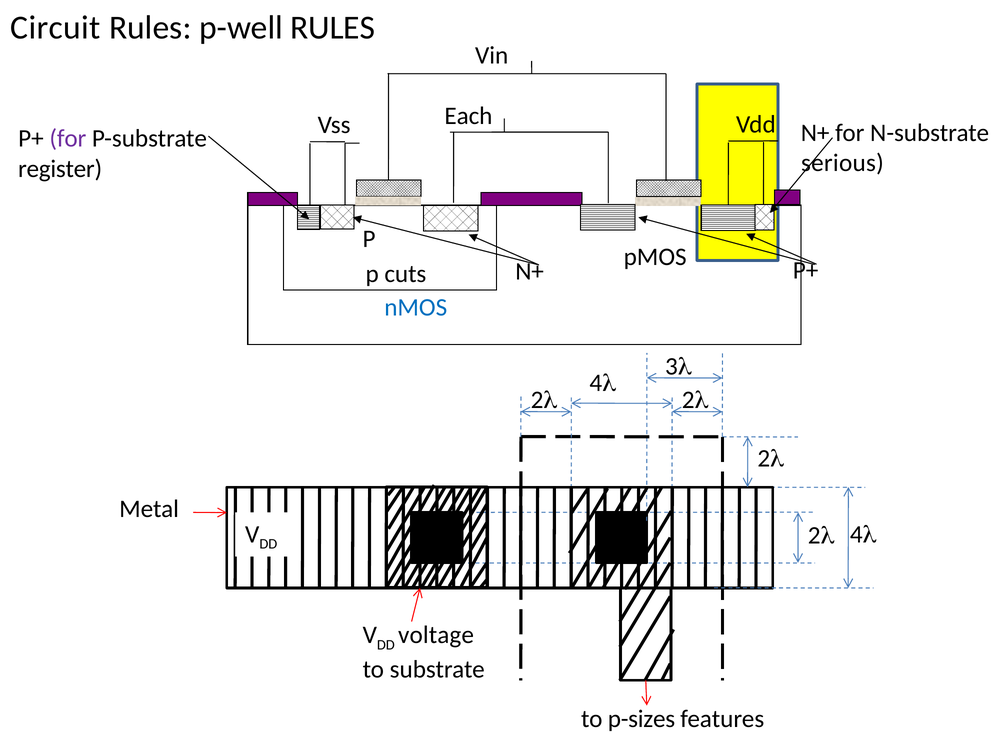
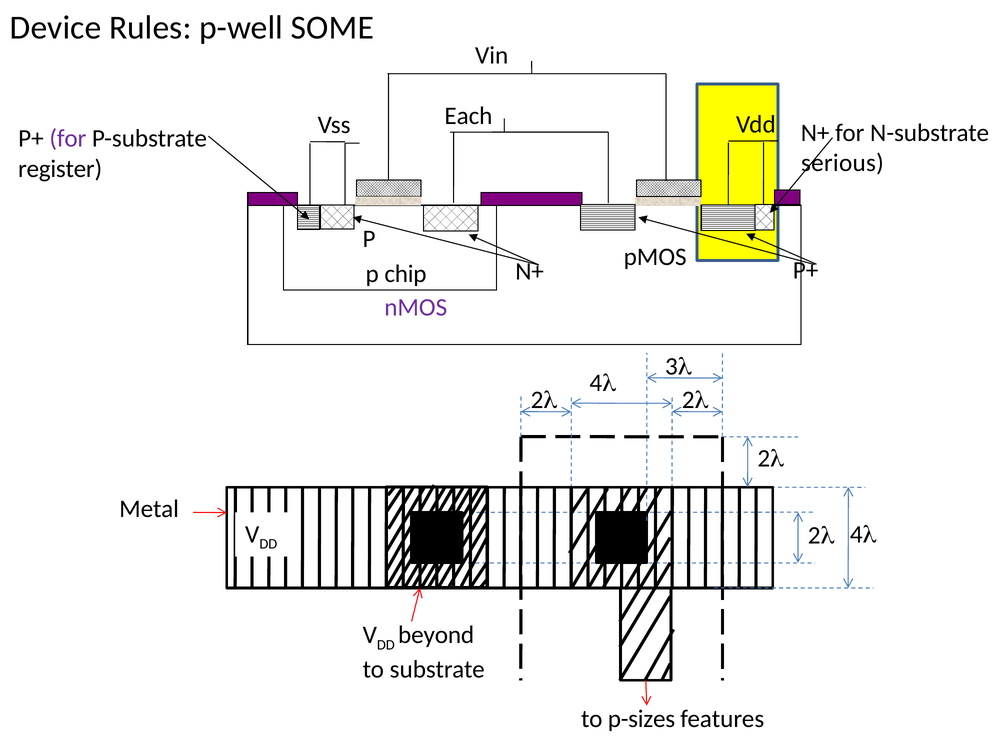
Circuit: Circuit -> Device
p-well RULES: RULES -> SOME
cuts: cuts -> chip
nMOS colour: blue -> purple
voltage: voltage -> beyond
